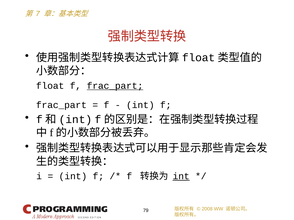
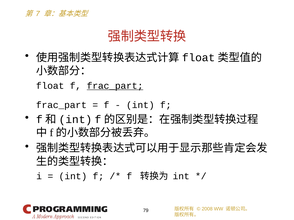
int at (181, 177) underline: present -> none
